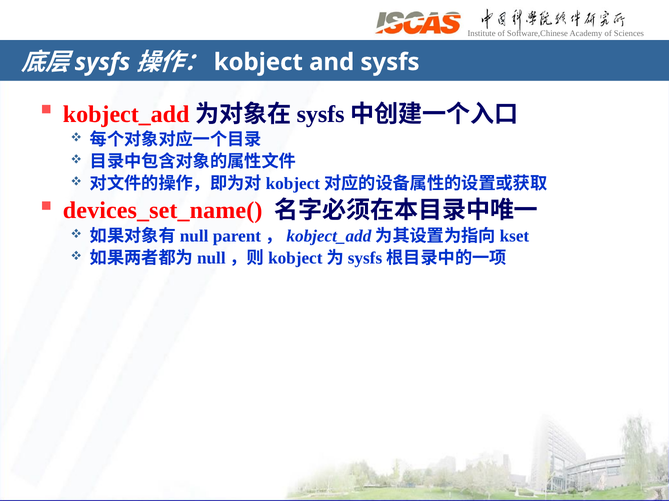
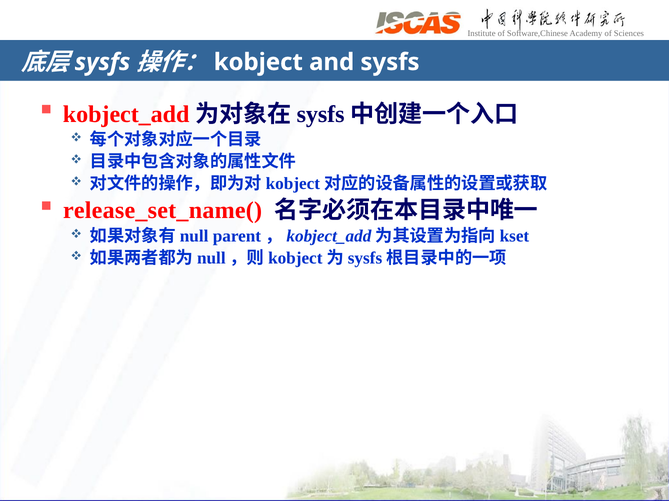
devices_set_name(: devices_set_name( -> release_set_name(
